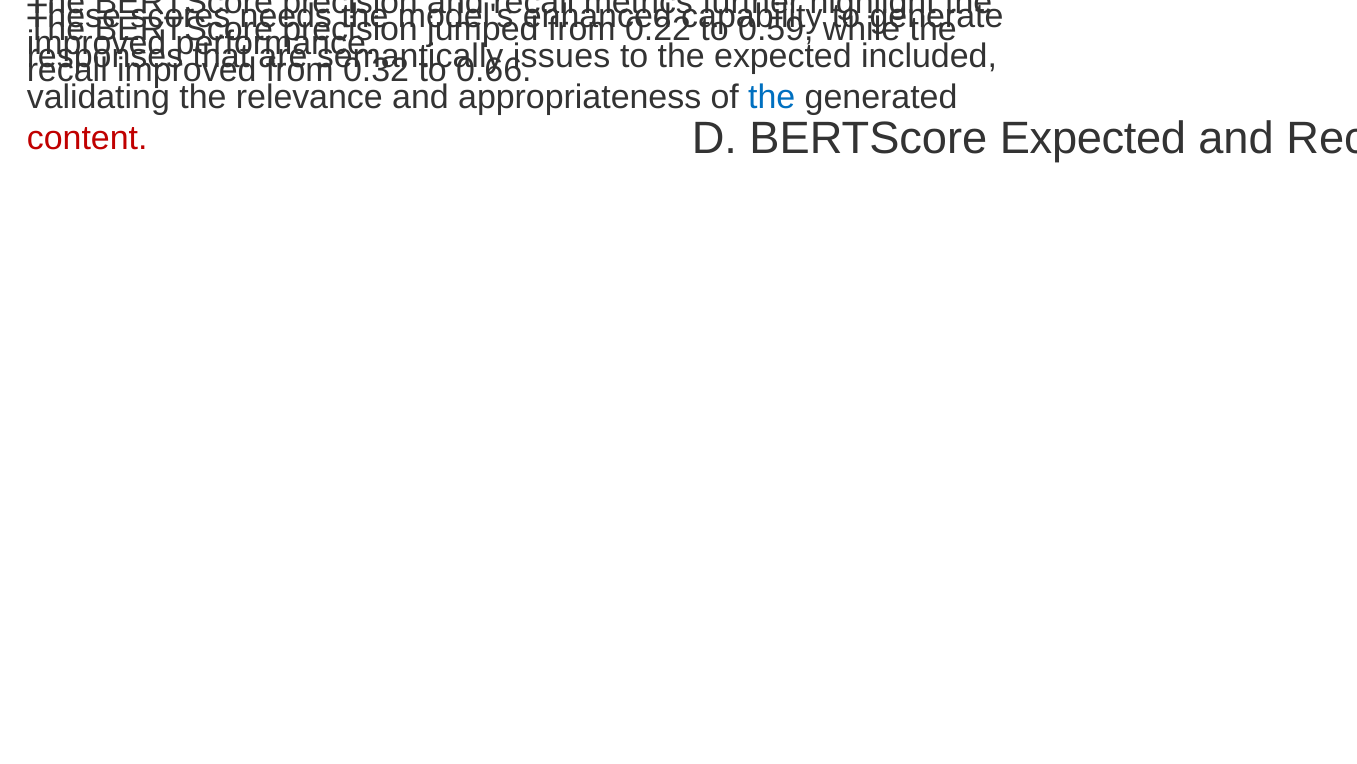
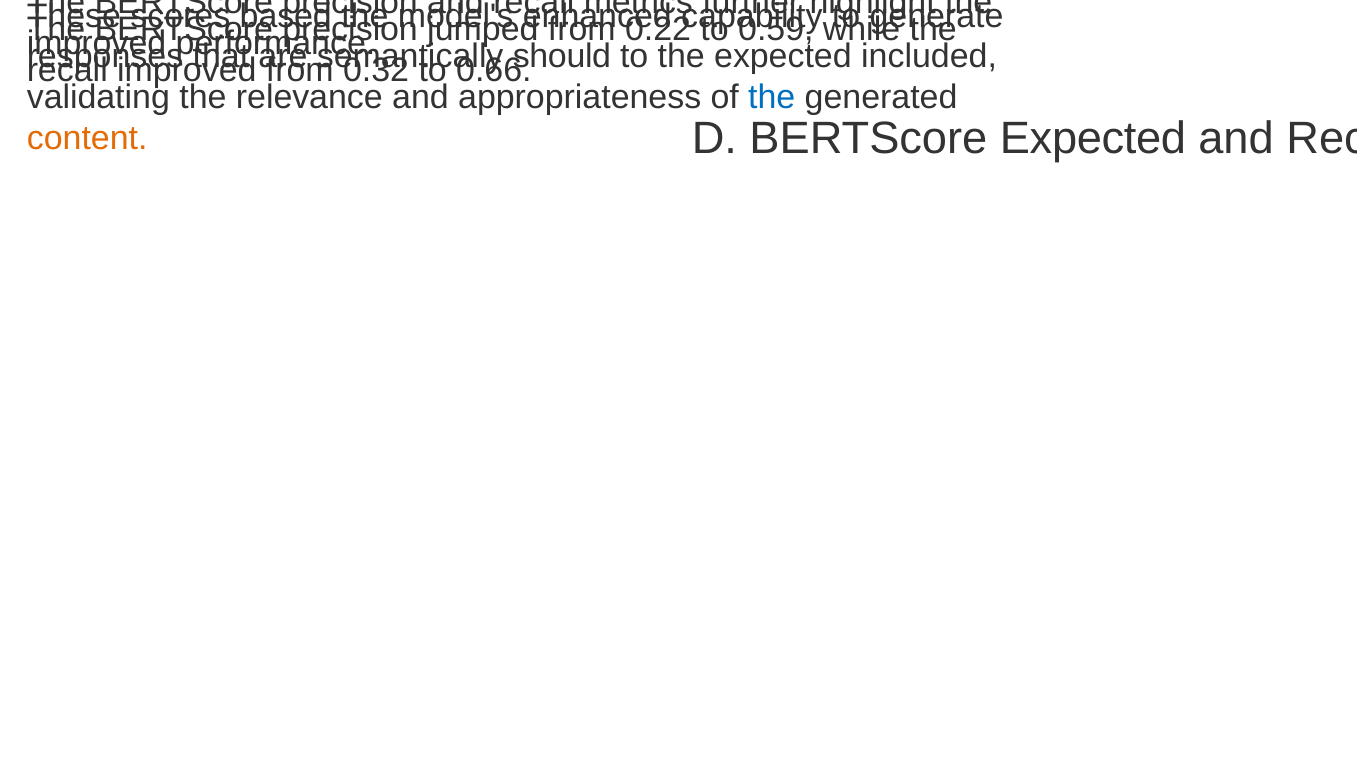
needs: needs -> based
issues: issues -> should
content colour: red -> orange
